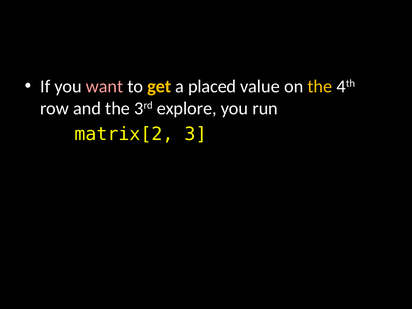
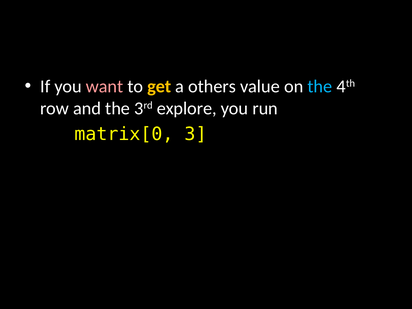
placed: placed -> others
the at (320, 86) colour: yellow -> light blue
matrix[2: matrix[2 -> matrix[0
